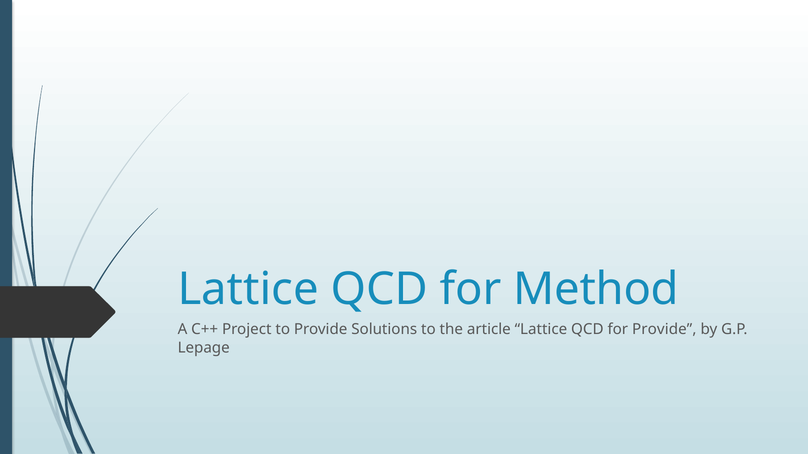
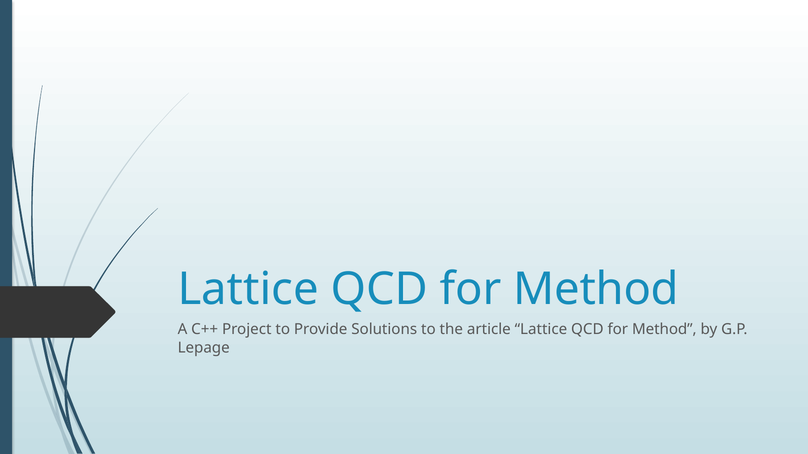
Provide at (664, 330): Provide -> Method
